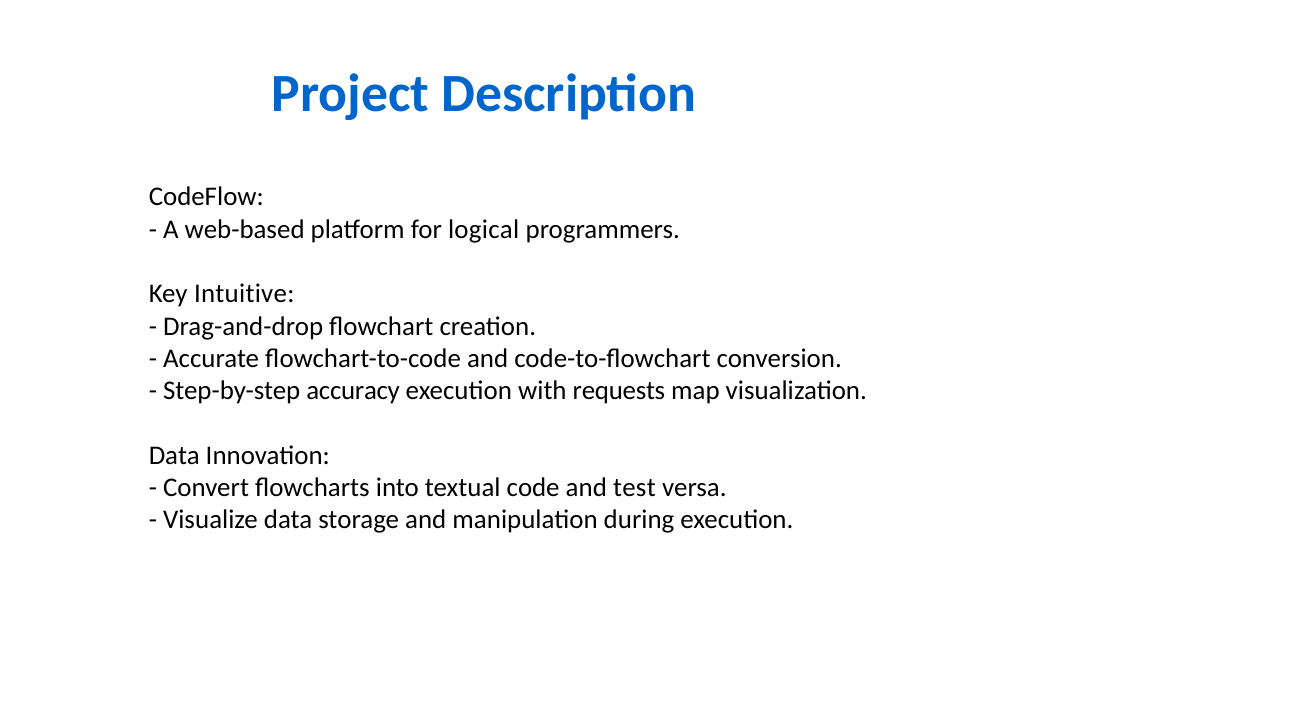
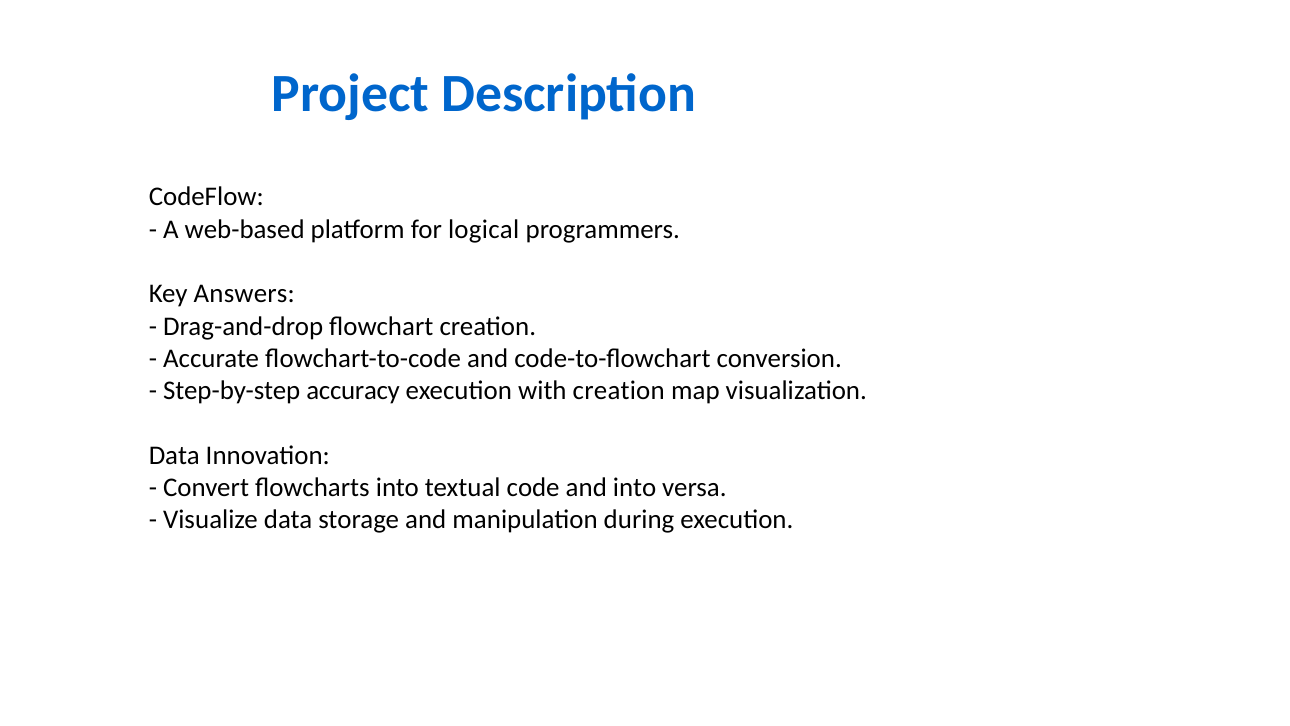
Intuitive: Intuitive -> Answers
with requests: requests -> creation
and test: test -> into
